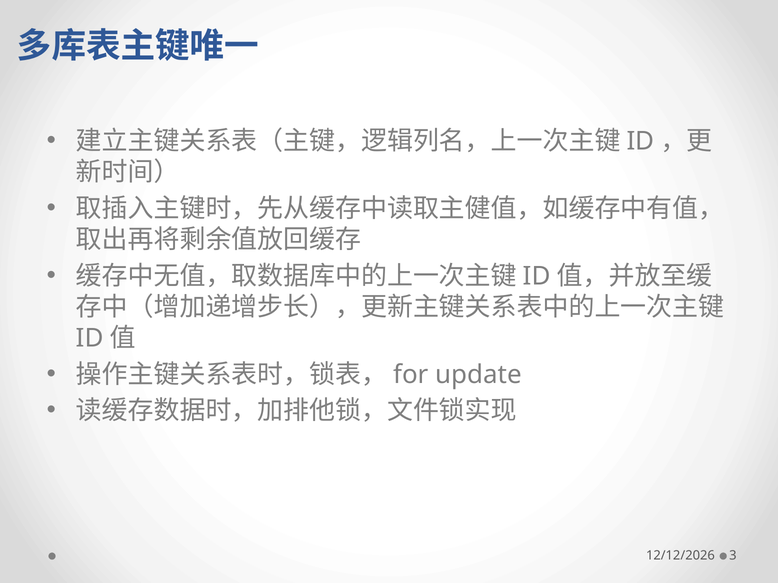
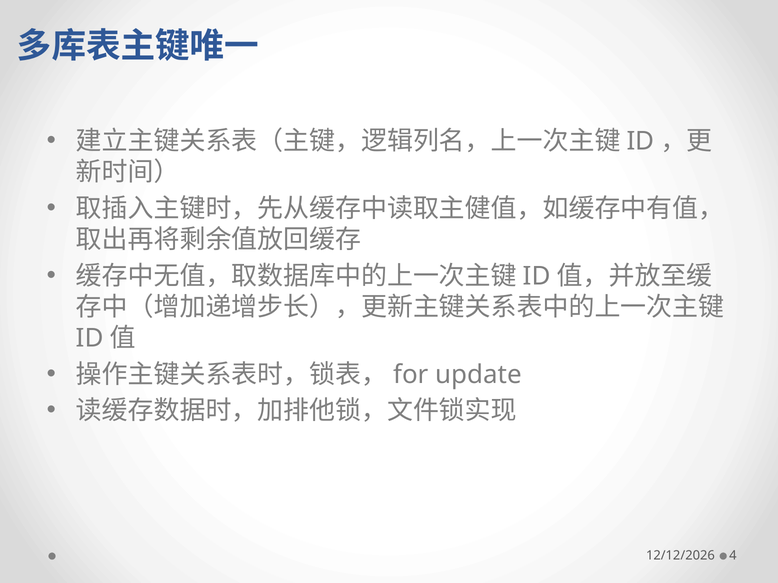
3: 3 -> 4
